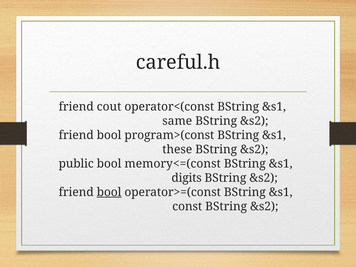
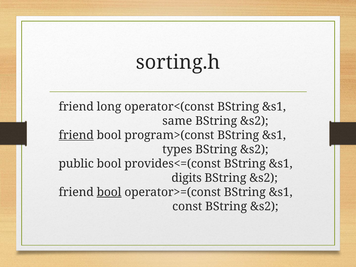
careful.h: careful.h -> sorting.h
cout: cout -> long
friend at (76, 135) underline: none -> present
these: these -> types
memory<=(const: memory<=(const -> provides<=(const
